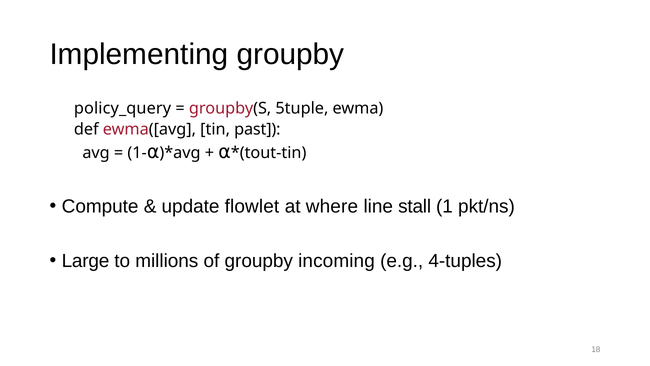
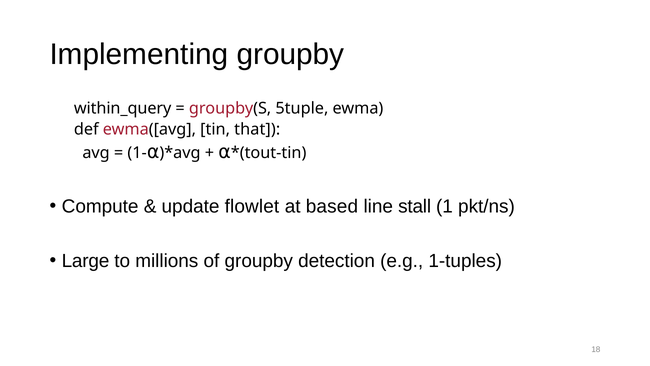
policy_query: policy_query -> within_query
past: past -> that
where: where -> based
incoming: incoming -> detection
4-tuples: 4-tuples -> 1-tuples
